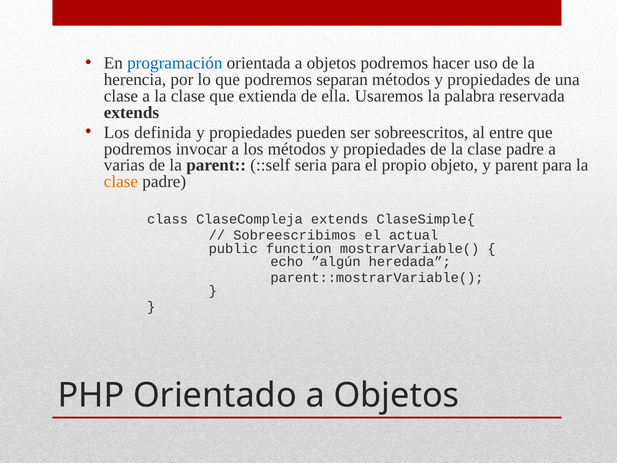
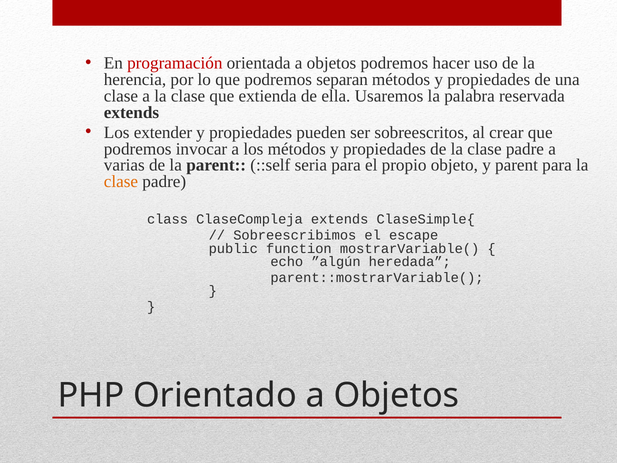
programación colour: blue -> red
definida: definida -> extender
entre: entre -> crear
actual: actual -> escape
